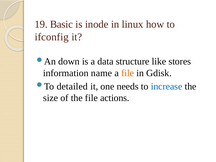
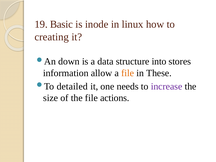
ifconfig: ifconfig -> creating
like: like -> into
name: name -> allow
Gdisk: Gdisk -> These
increase colour: blue -> purple
